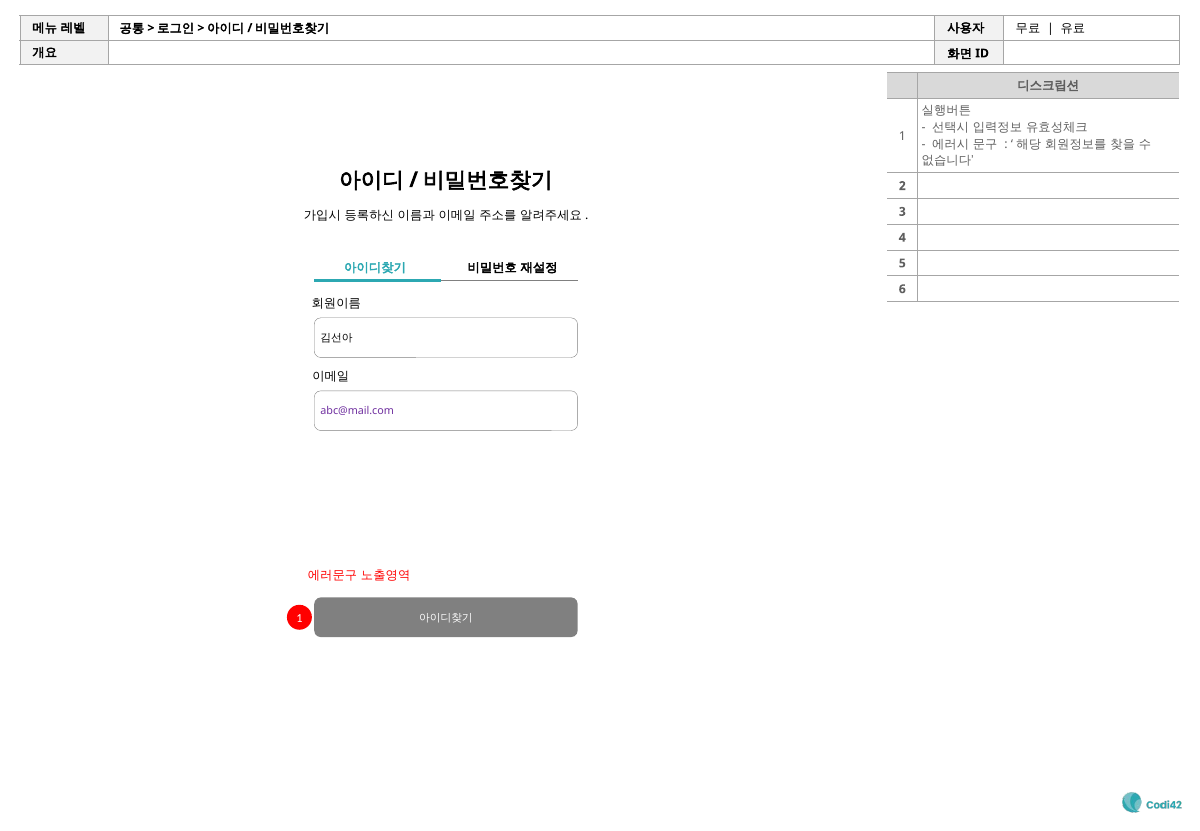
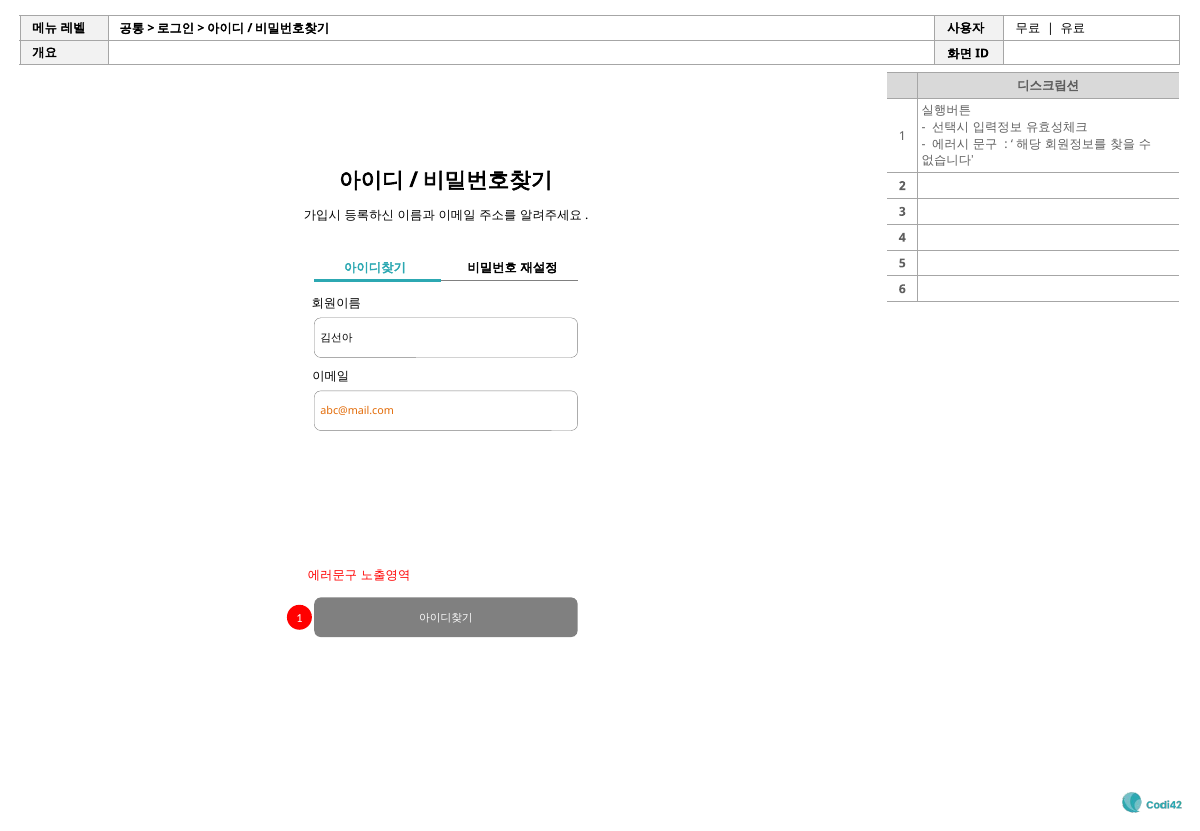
abc@mail.com colour: purple -> orange
